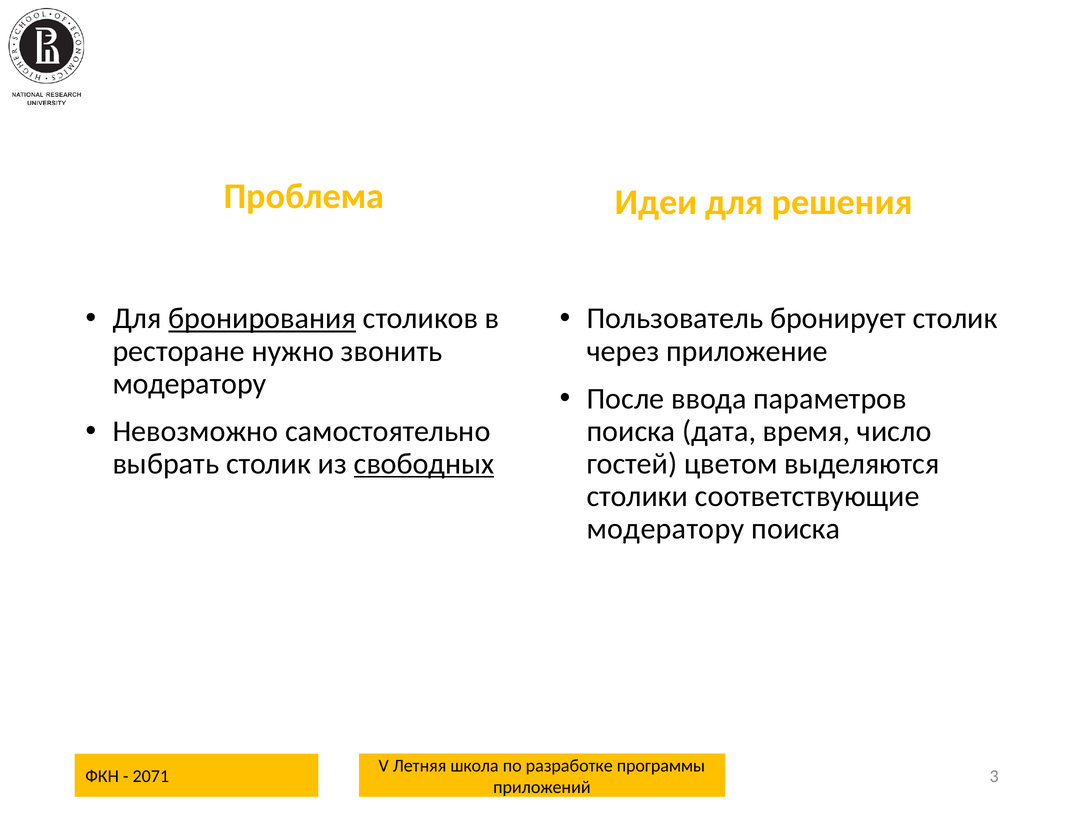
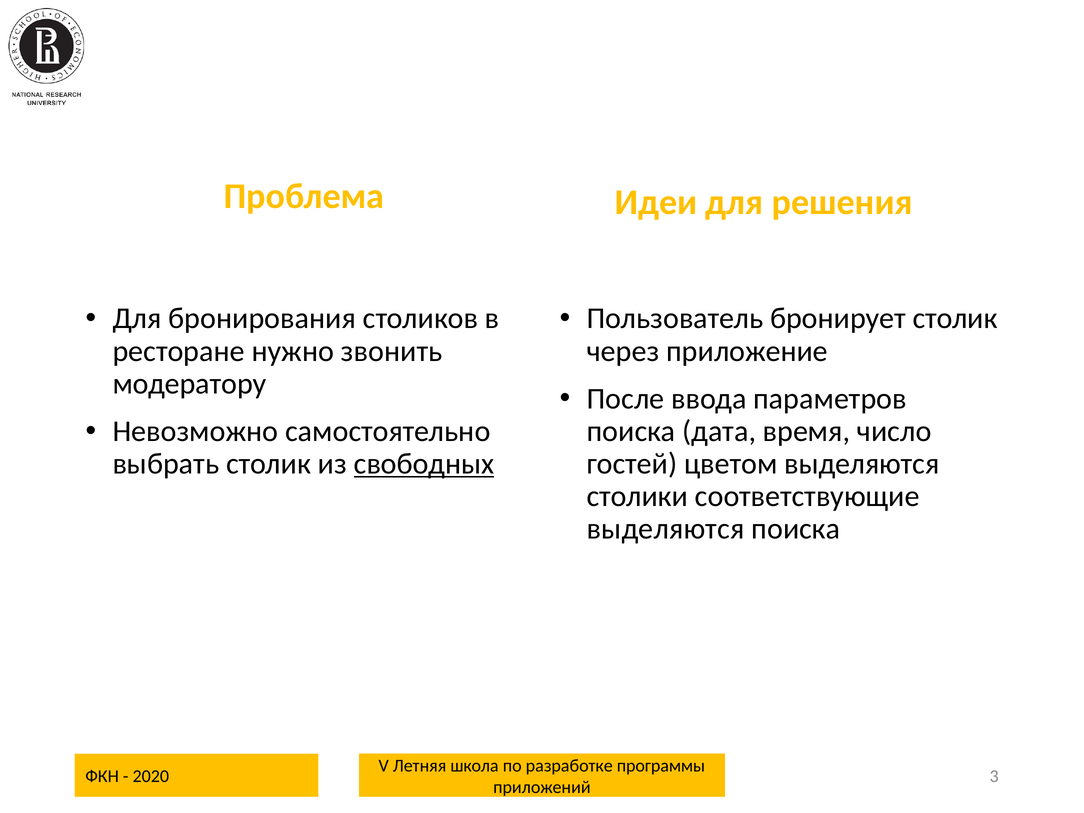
бронирования underline: present -> none
модератору at (666, 529): модератору -> выделяются
2071: 2071 -> 2020
